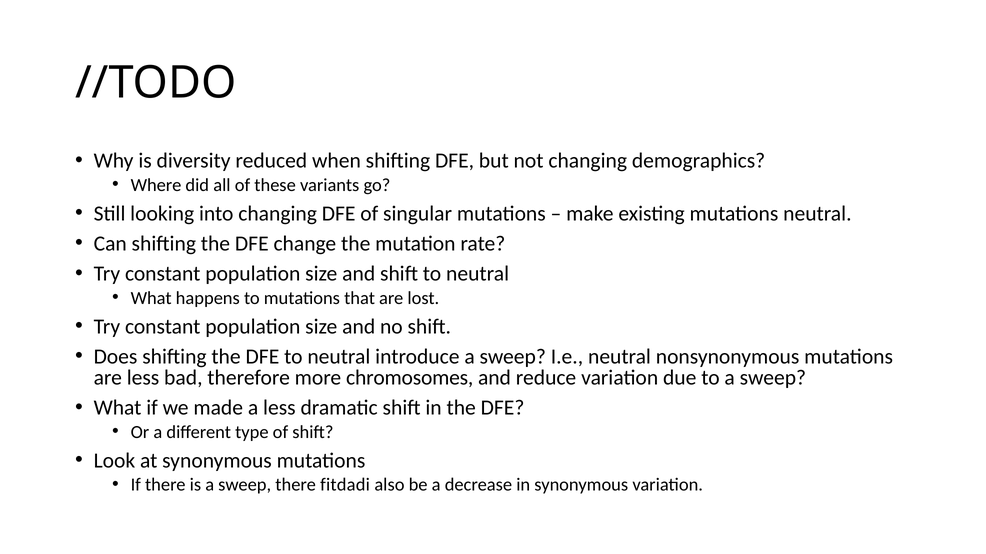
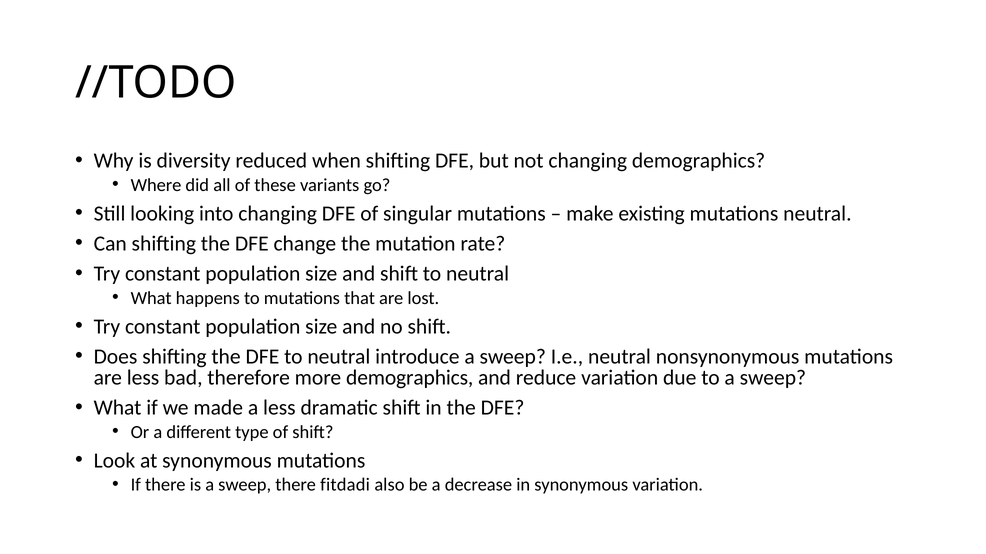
more chromosomes: chromosomes -> demographics
